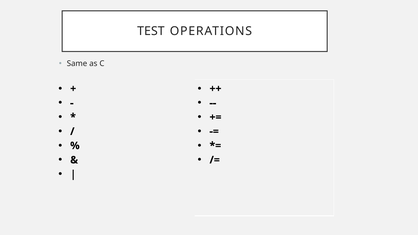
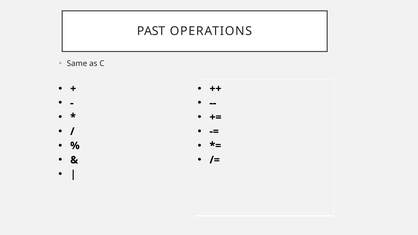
TEST: TEST -> PAST
